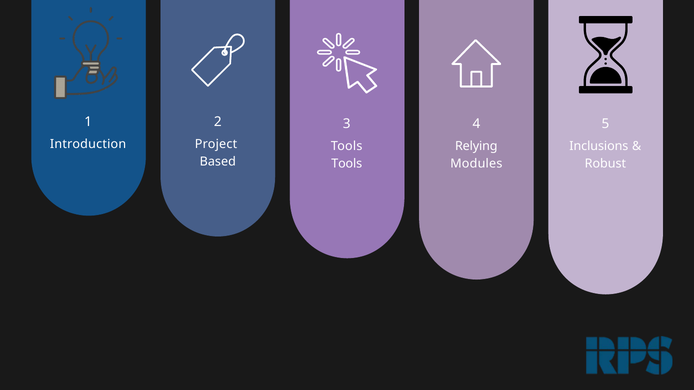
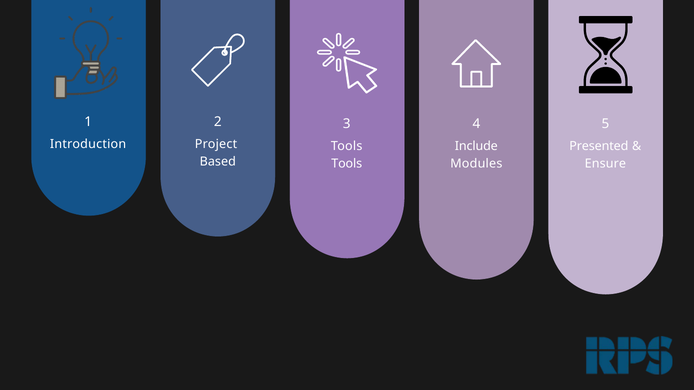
Relying: Relying -> Include
Inclusions: Inclusions -> Presented
Robust: Robust -> Ensure
